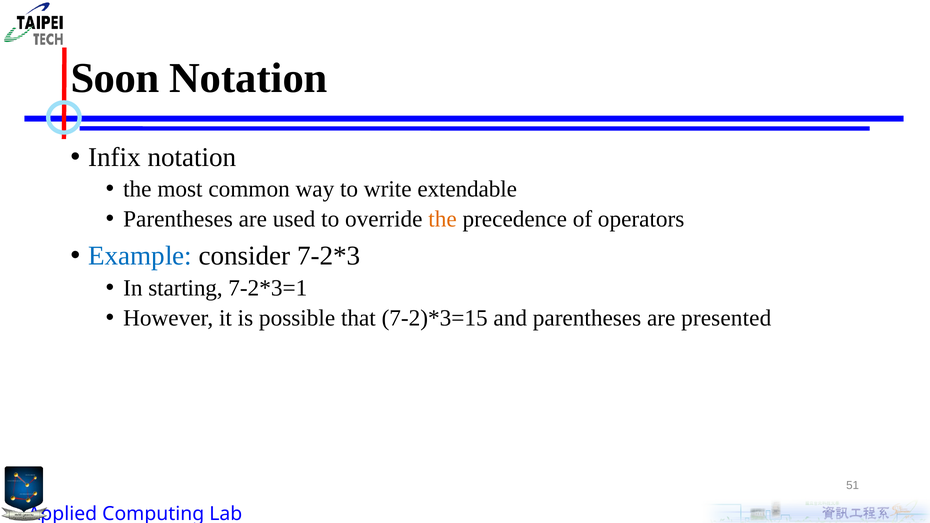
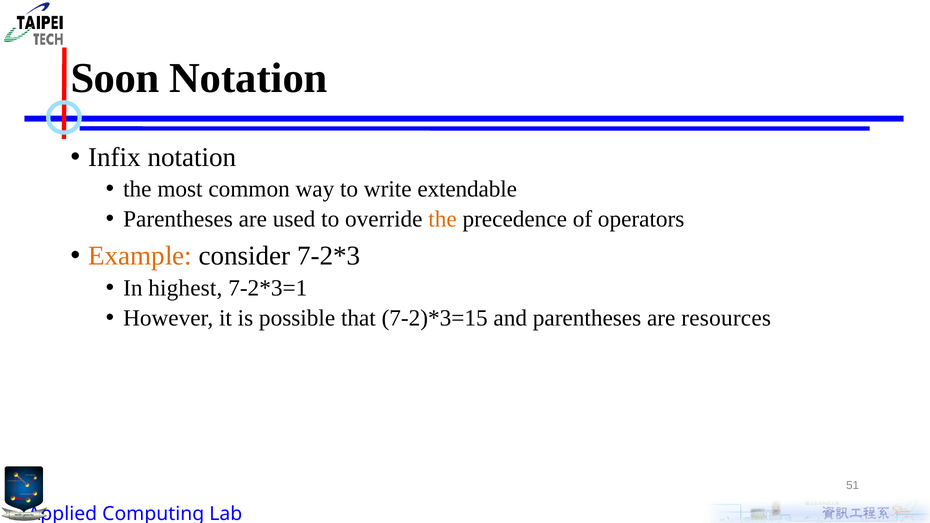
Example colour: blue -> orange
starting: starting -> highest
presented: presented -> resources
